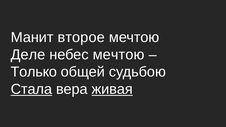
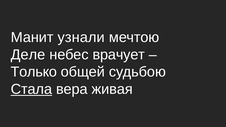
второе: второе -> узнали
небес мечтою: мечтою -> врачует
живая underline: present -> none
